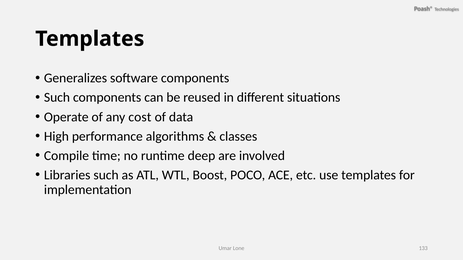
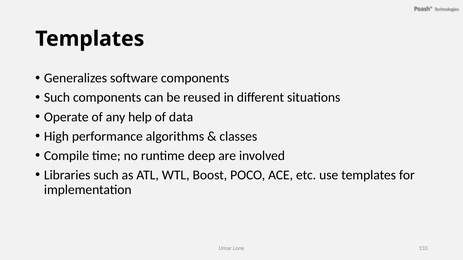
cost: cost -> help
